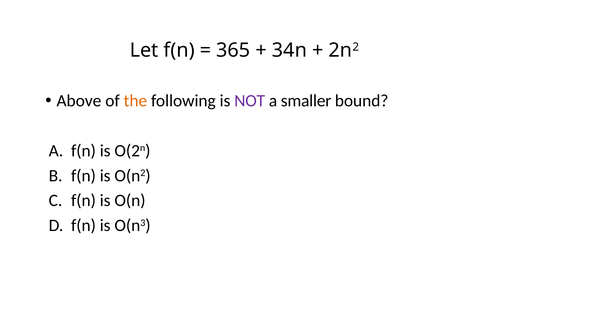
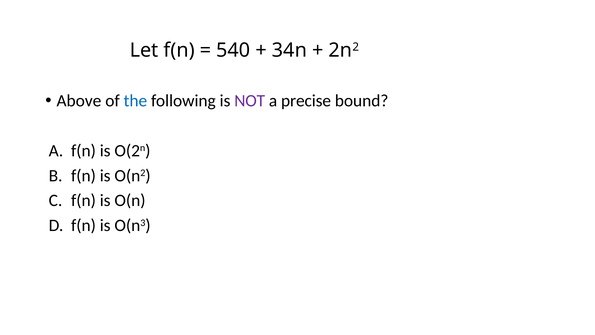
365: 365 -> 540
the colour: orange -> blue
smaller: smaller -> precise
